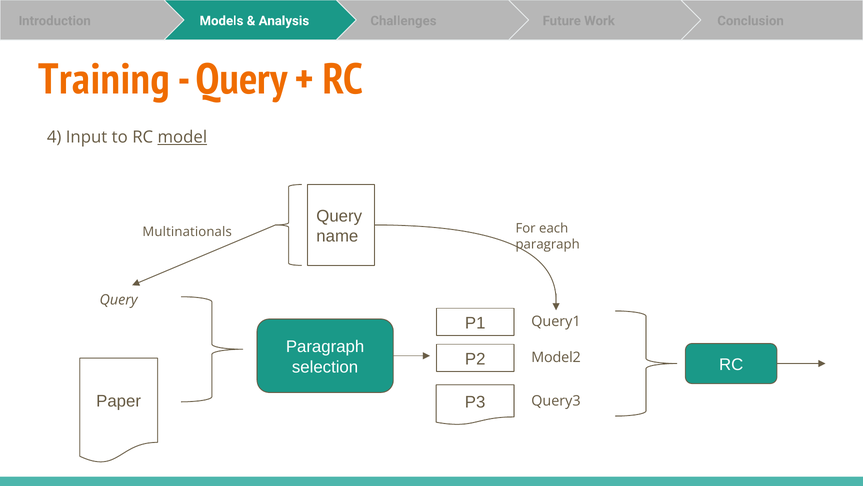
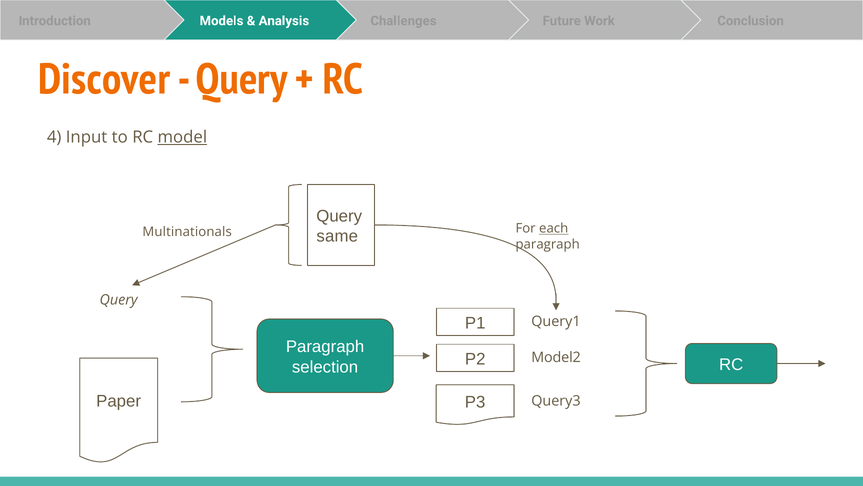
Training: Training -> Discover
each underline: none -> present
name: name -> same
